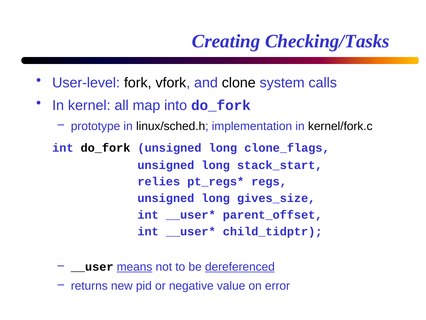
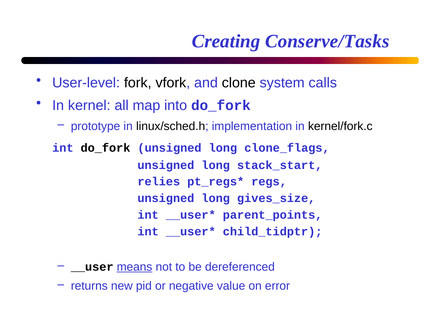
Checking/Tasks: Checking/Tasks -> Conserve/Tasks
parent_offset: parent_offset -> parent_points
dereferenced underline: present -> none
